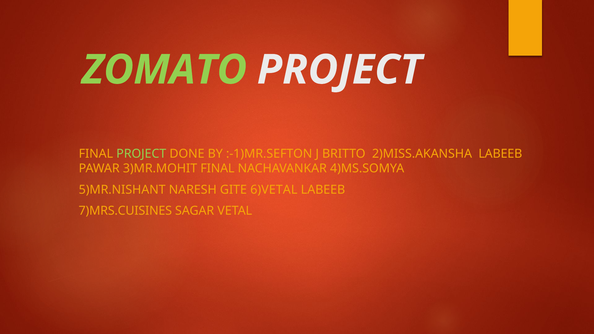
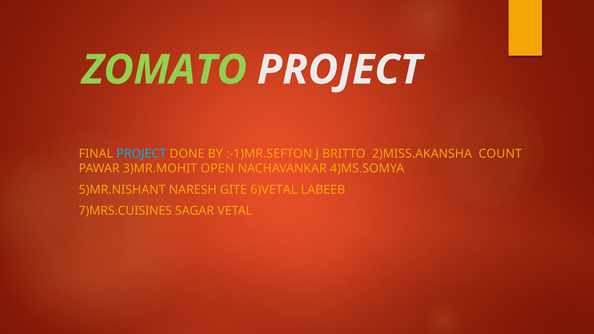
PROJECT at (141, 154) colour: light green -> light blue
2)MISS.AKANSHA LABEEB: LABEEB -> COUNT
3)MR.MOHIT FINAL: FINAL -> OPEN
